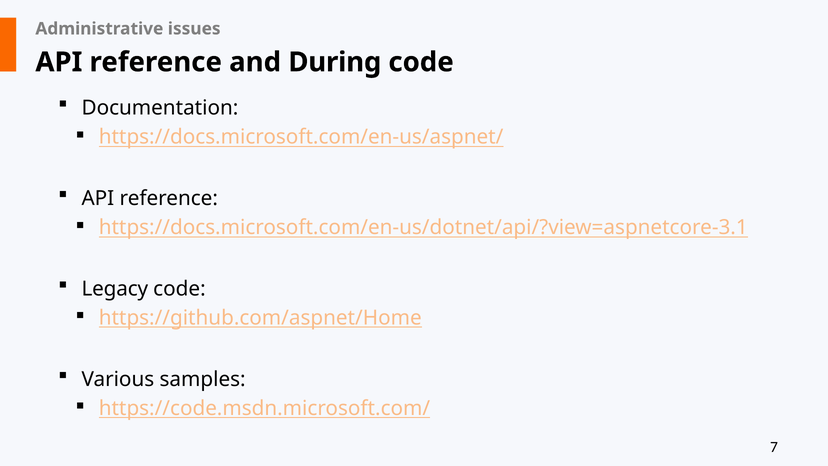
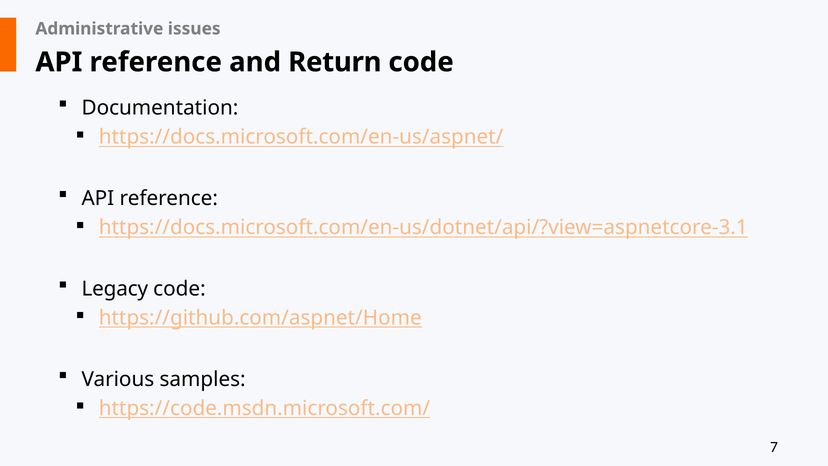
During: During -> Return
